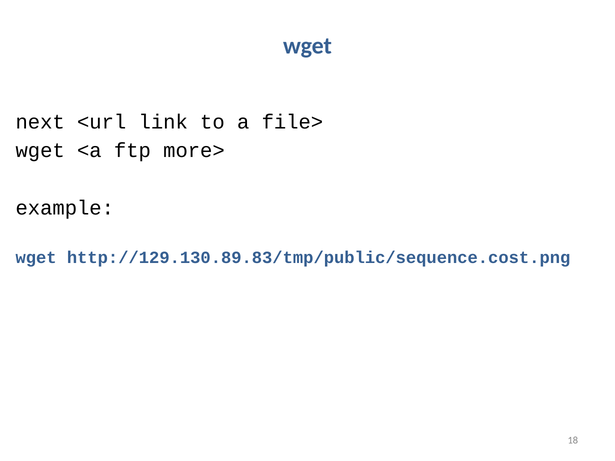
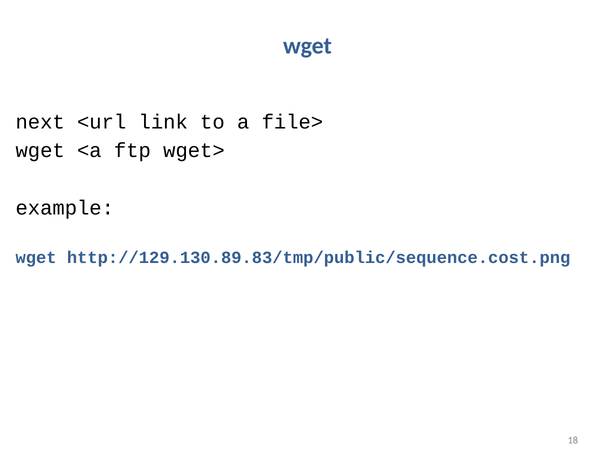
more>: more> -> wget>
